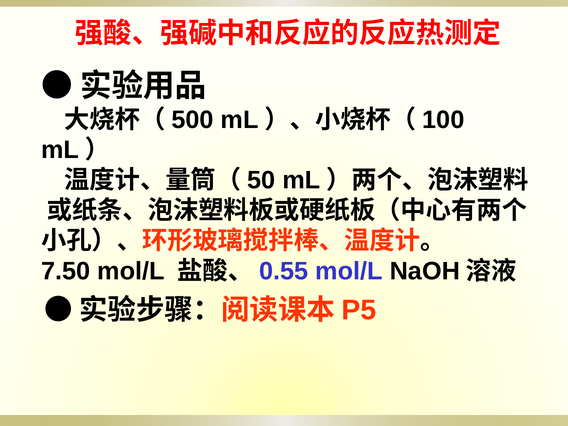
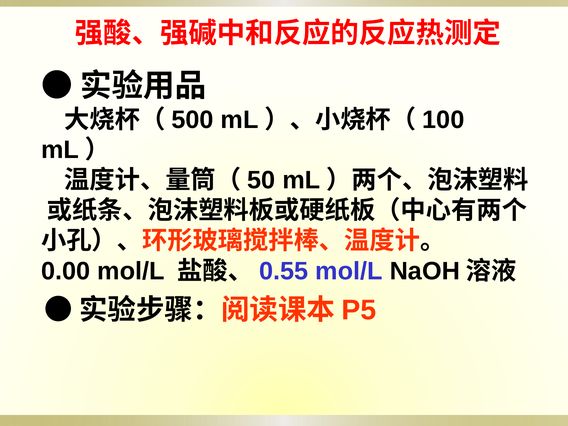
7.50: 7.50 -> 0.00
